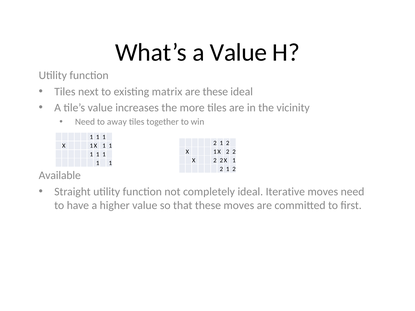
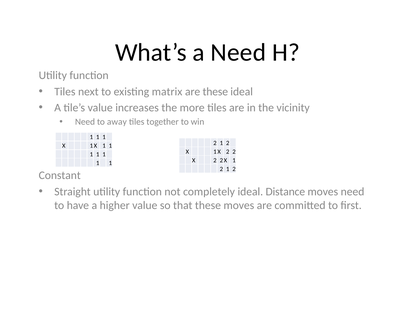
a Value: Value -> Need
Available: Available -> Constant
Iterative: Iterative -> Distance
